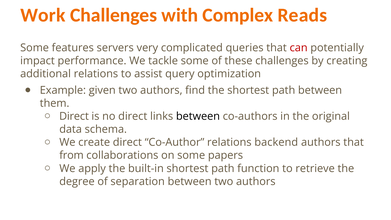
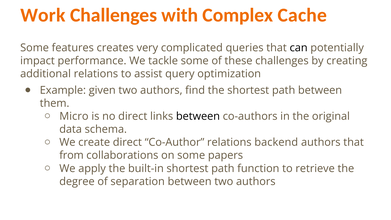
Reads: Reads -> Cache
servers: servers -> creates
can colour: red -> black
Direct at (74, 116): Direct -> Micro
